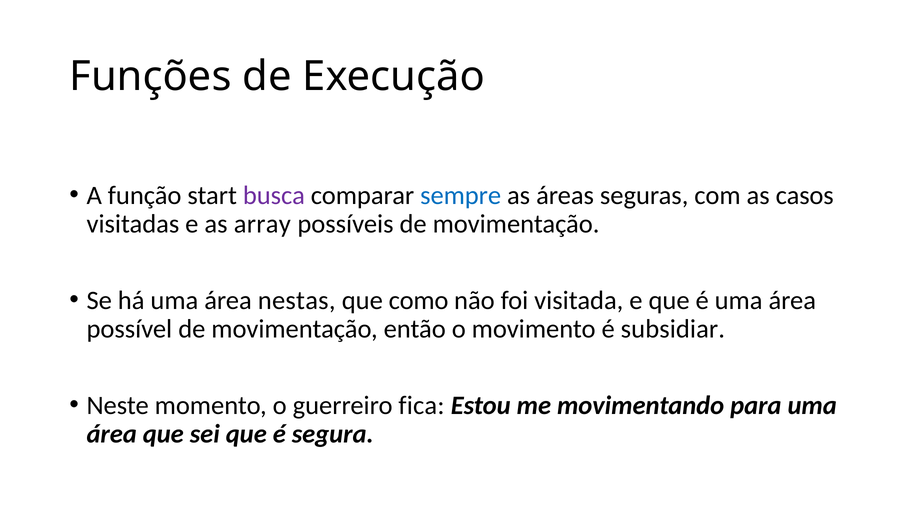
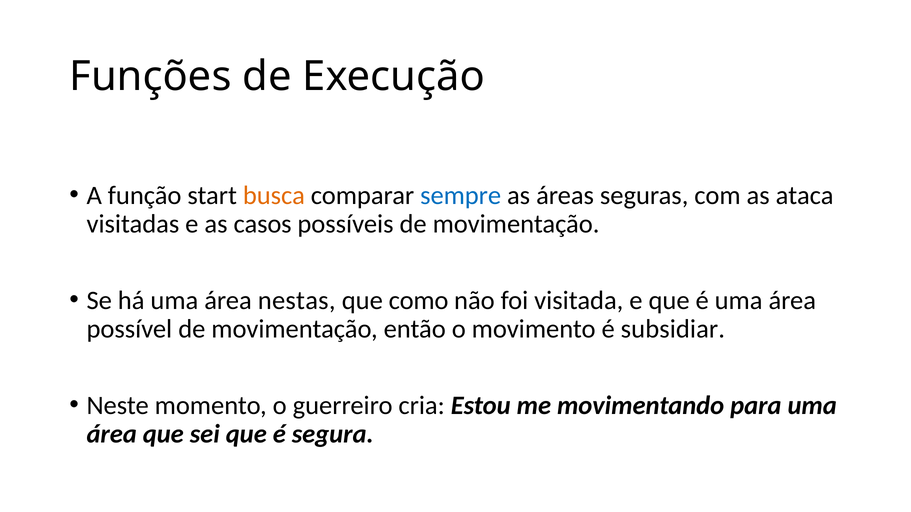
busca colour: purple -> orange
casos: casos -> ataca
array: array -> casos
fica: fica -> cria
